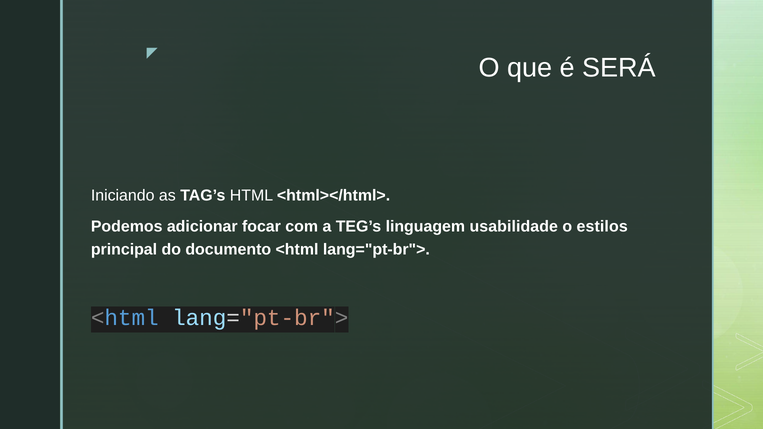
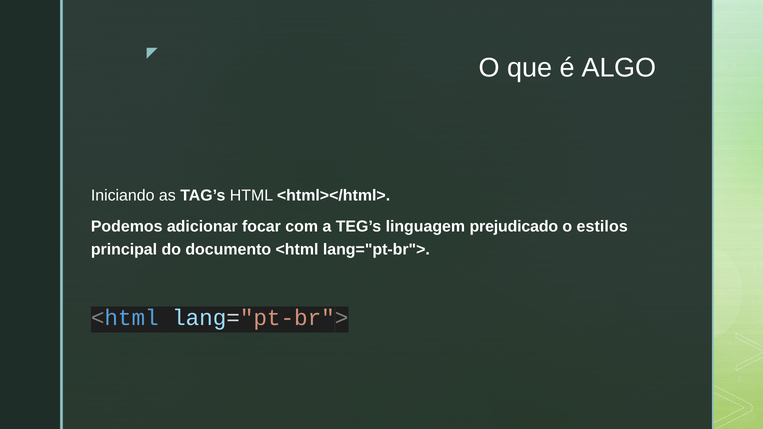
SERÁ: SERÁ -> ALGO
usabilidade: usabilidade -> prejudicado
